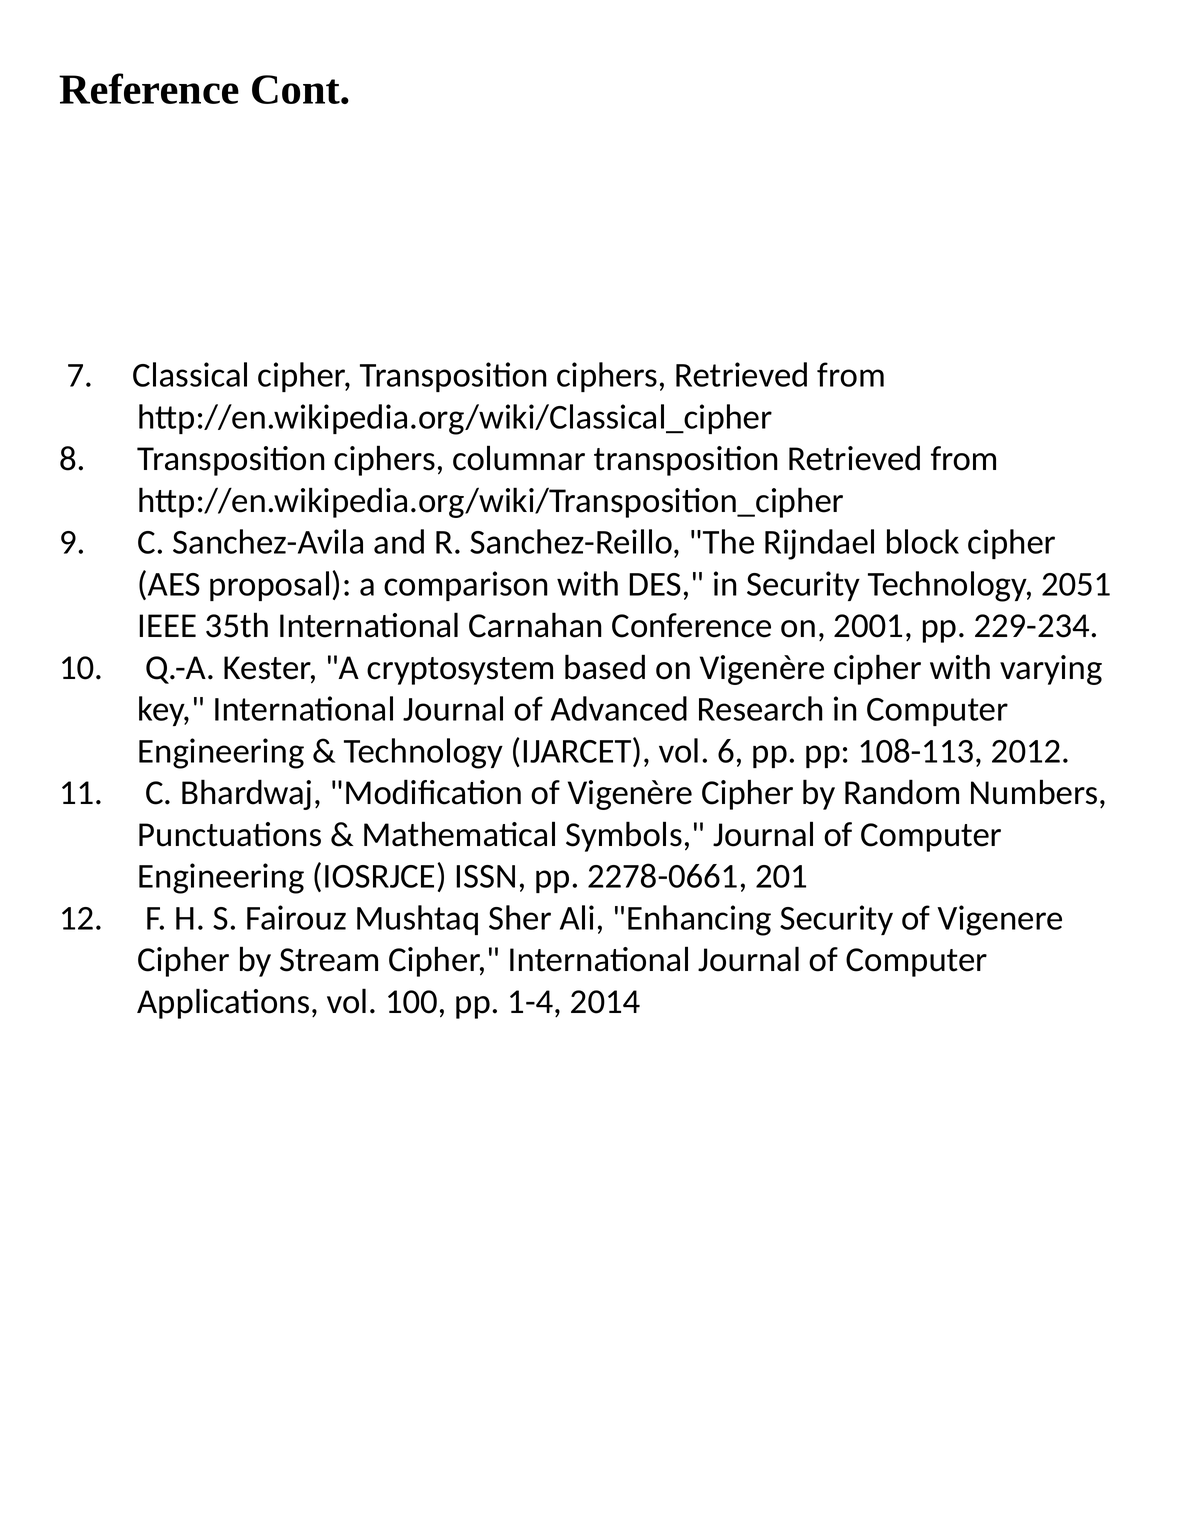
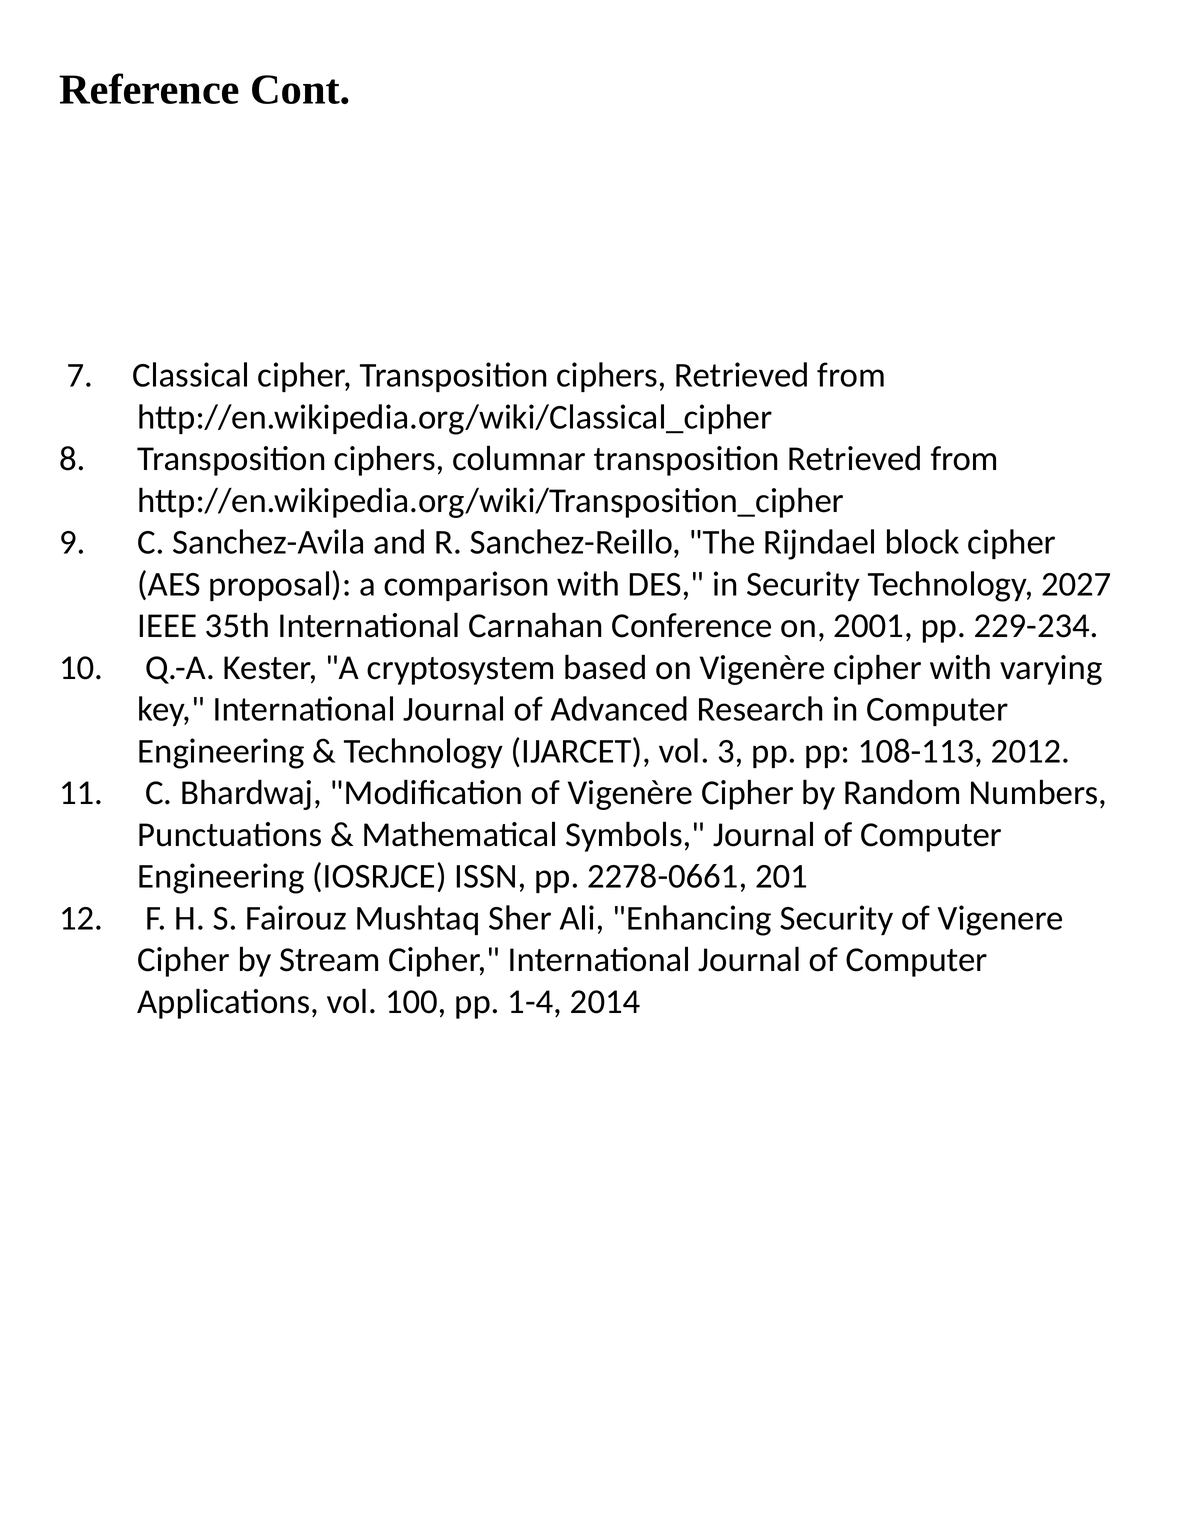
2051: 2051 -> 2027
6: 6 -> 3
